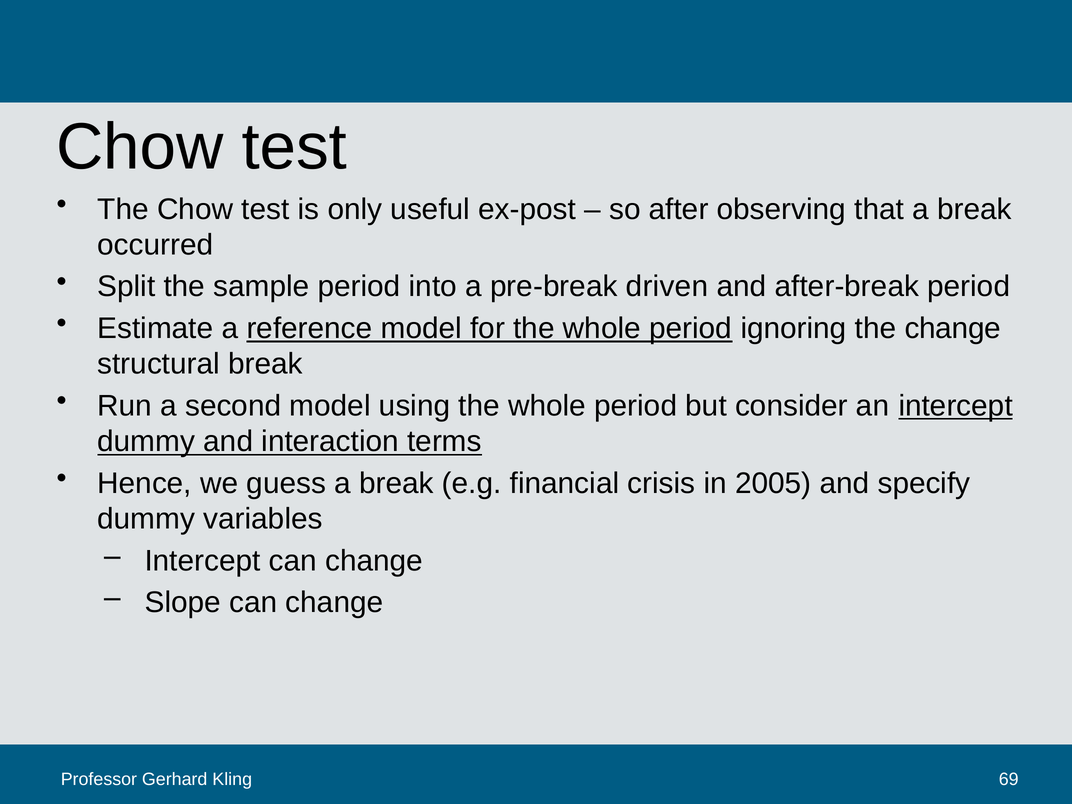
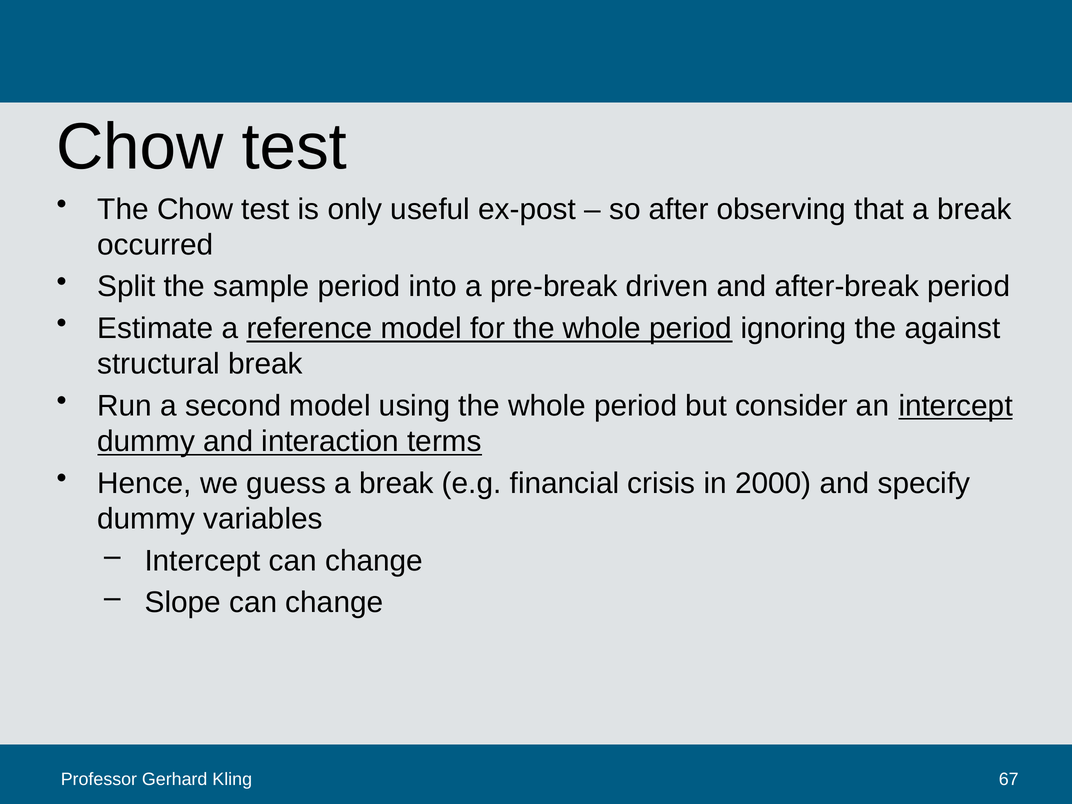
the change: change -> against
2005: 2005 -> 2000
69: 69 -> 67
